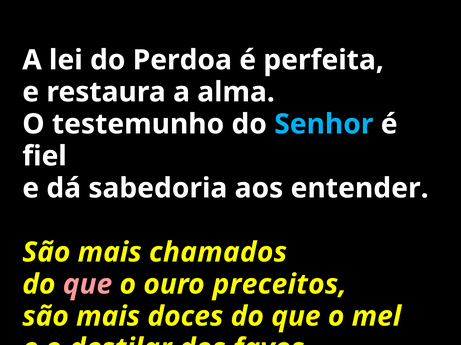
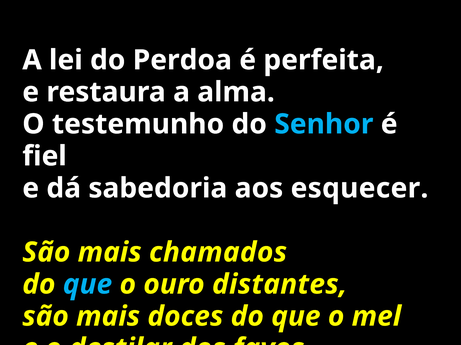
entender: entender -> esquecer
que at (88, 285) colour: pink -> light blue
preceitos: preceitos -> distantes
